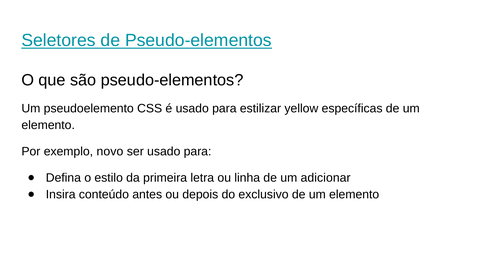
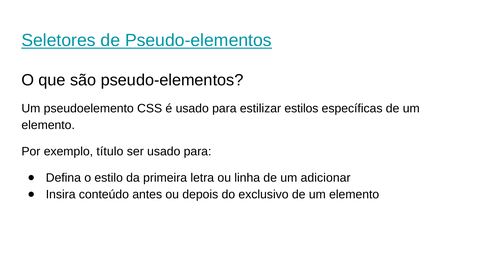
yellow: yellow -> estilos
novo: novo -> título
